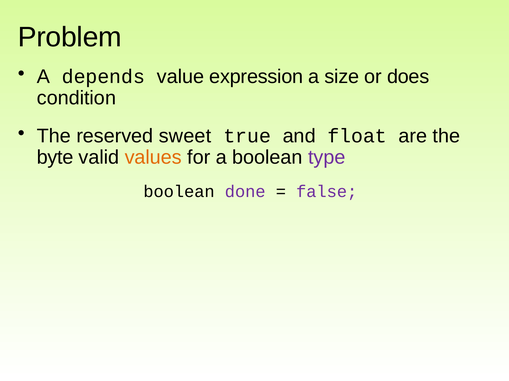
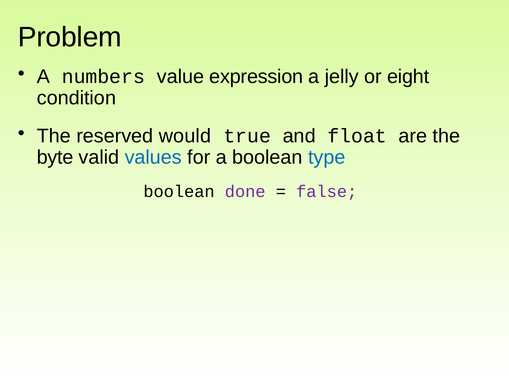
depends: depends -> numbers
size: size -> jelly
does: does -> eight
sweet: sweet -> would
values colour: orange -> blue
type colour: purple -> blue
